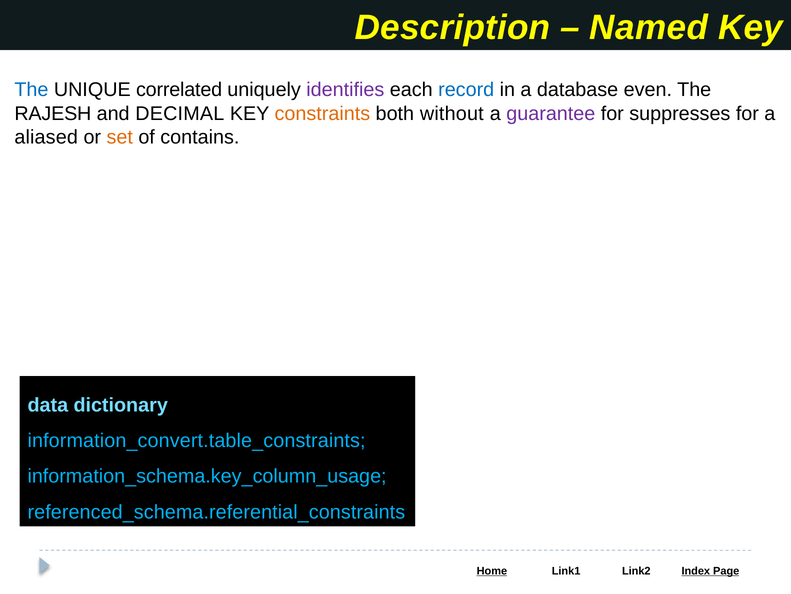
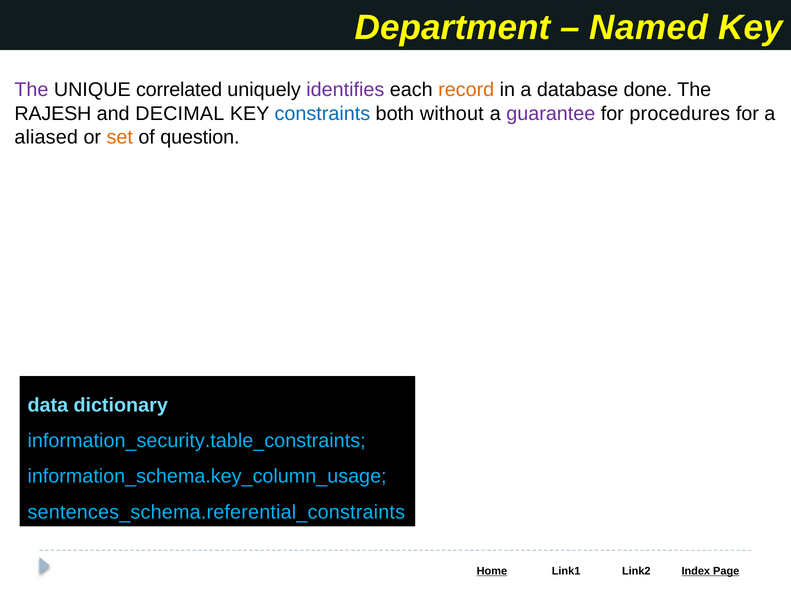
Description: Description -> Department
The at (31, 90) colour: blue -> purple
record colour: blue -> orange
even: even -> done
constraints colour: orange -> blue
suppresses: suppresses -> procedures
contains: contains -> question
information_convert.table_constraints: information_convert.table_constraints -> information_security.table_constraints
referenced_schema.referential_constraints: referenced_schema.referential_constraints -> sentences_schema.referential_constraints
